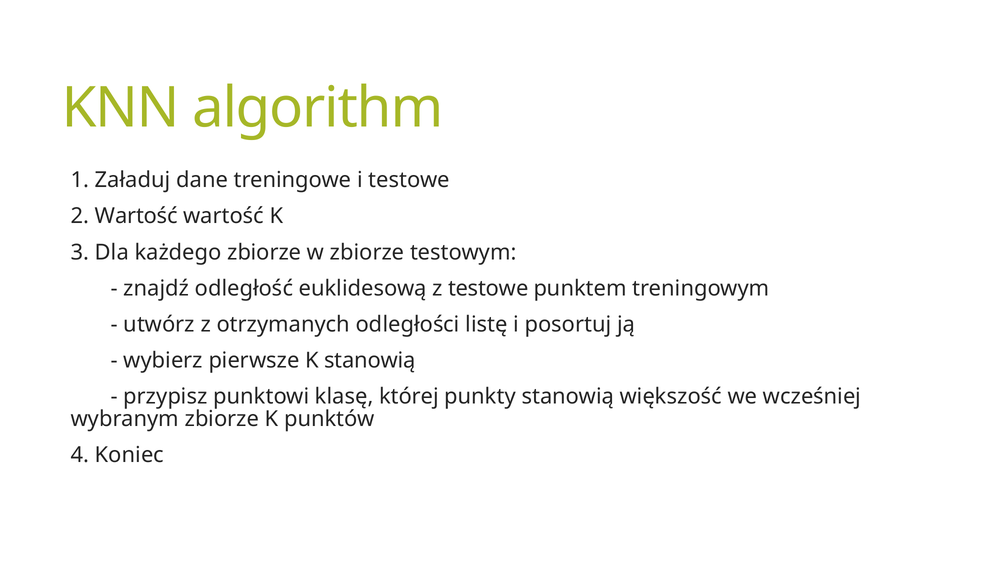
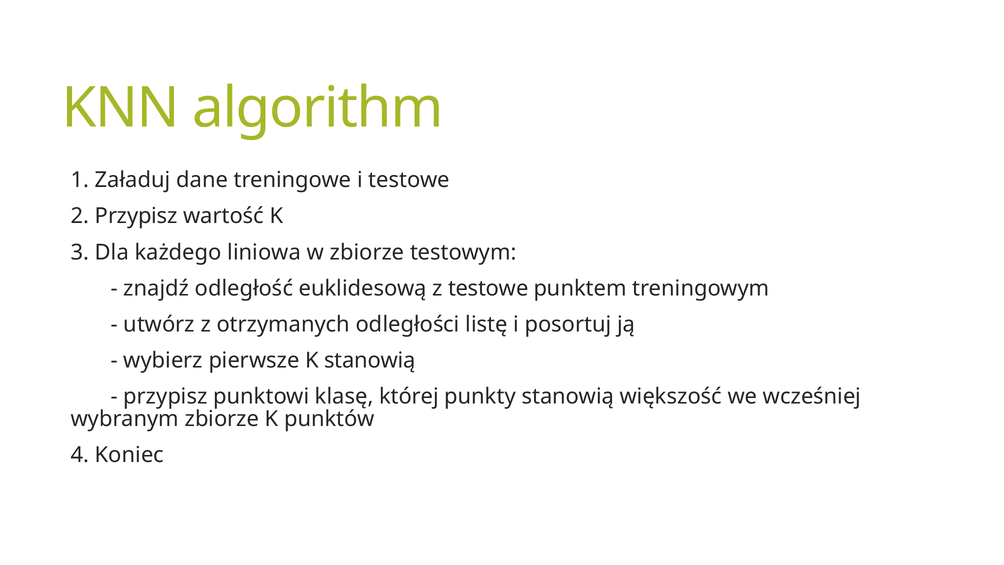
2 Wartość: Wartość -> Przypisz
każdego zbiorze: zbiorze -> liniowa
